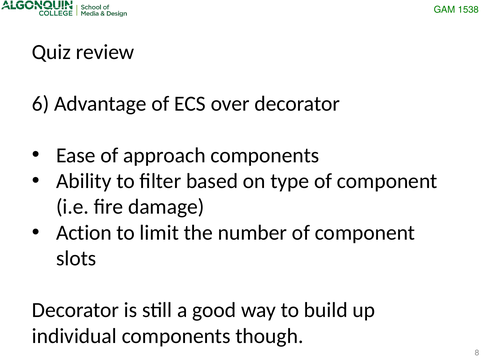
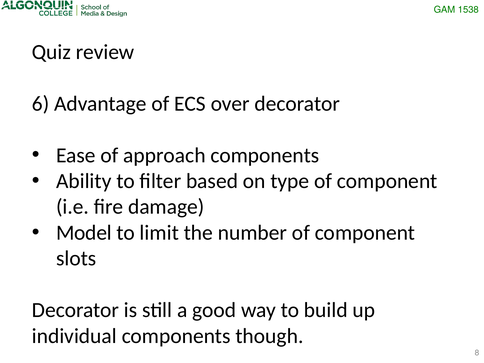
Action: Action -> Model
